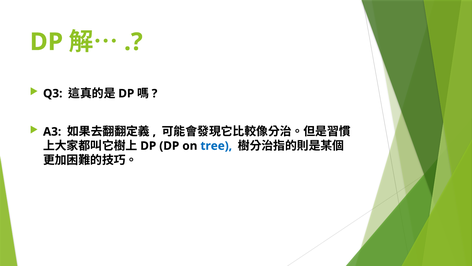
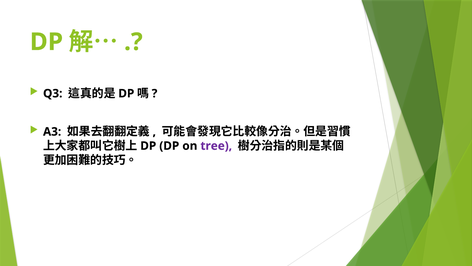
tree colour: blue -> purple
